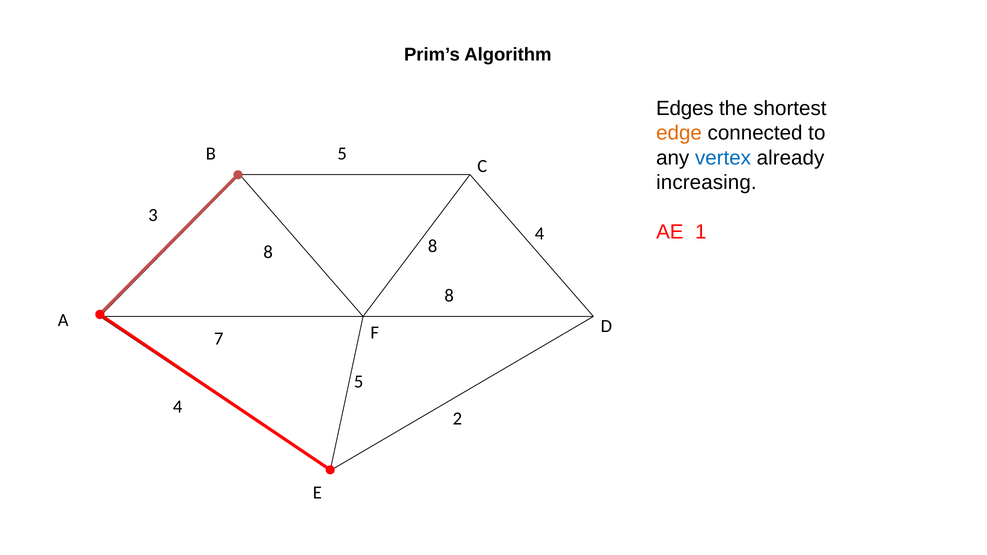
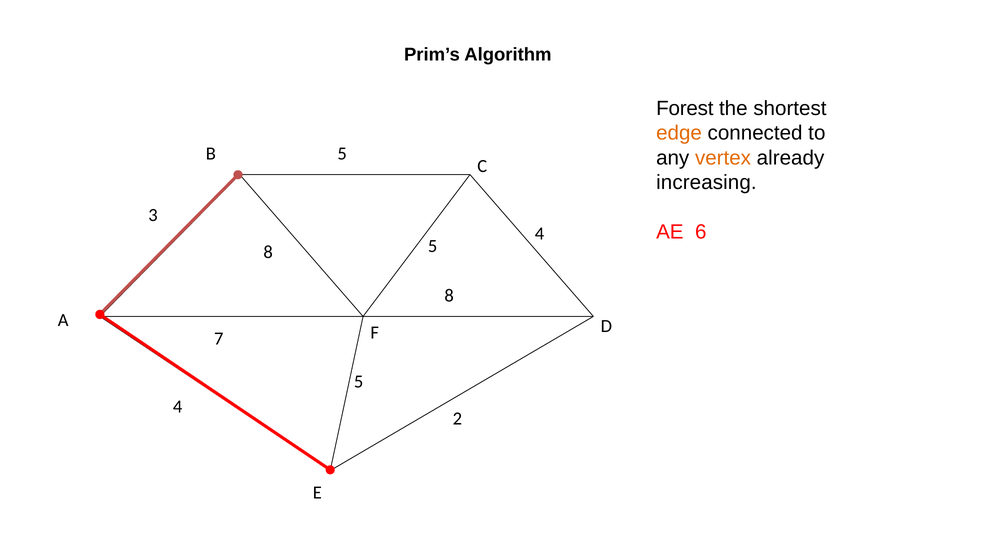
Edges: Edges -> Forest
vertex colour: blue -> orange
1: 1 -> 6
8 8: 8 -> 5
